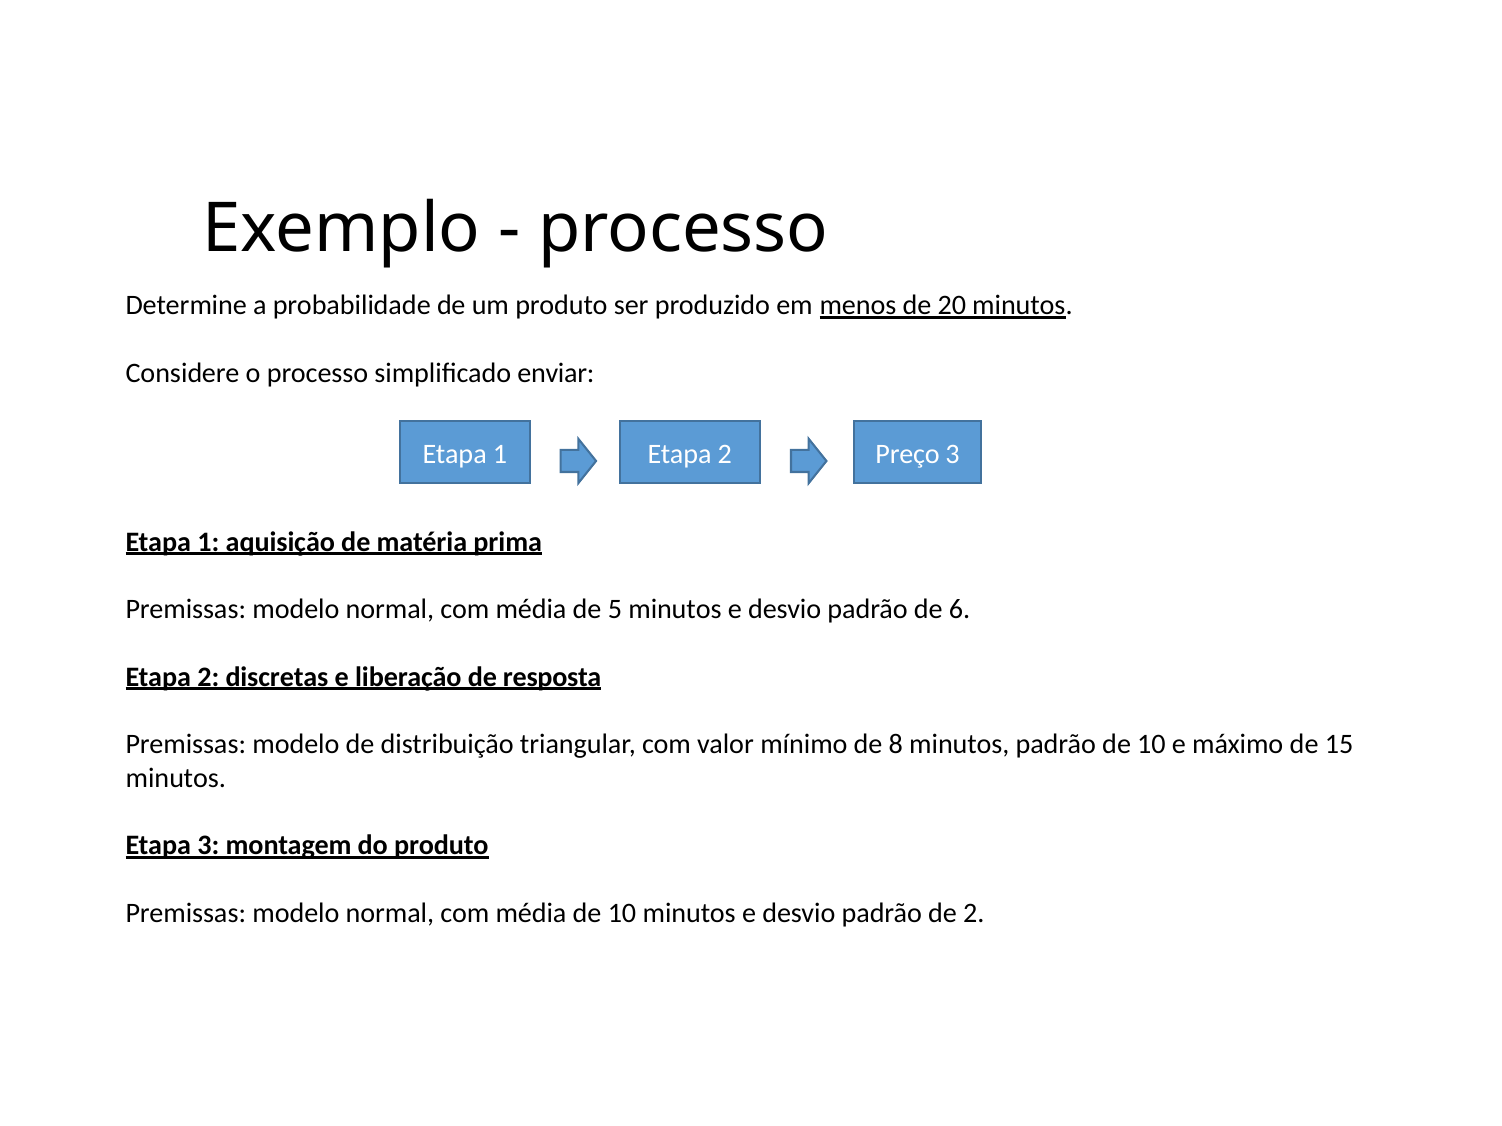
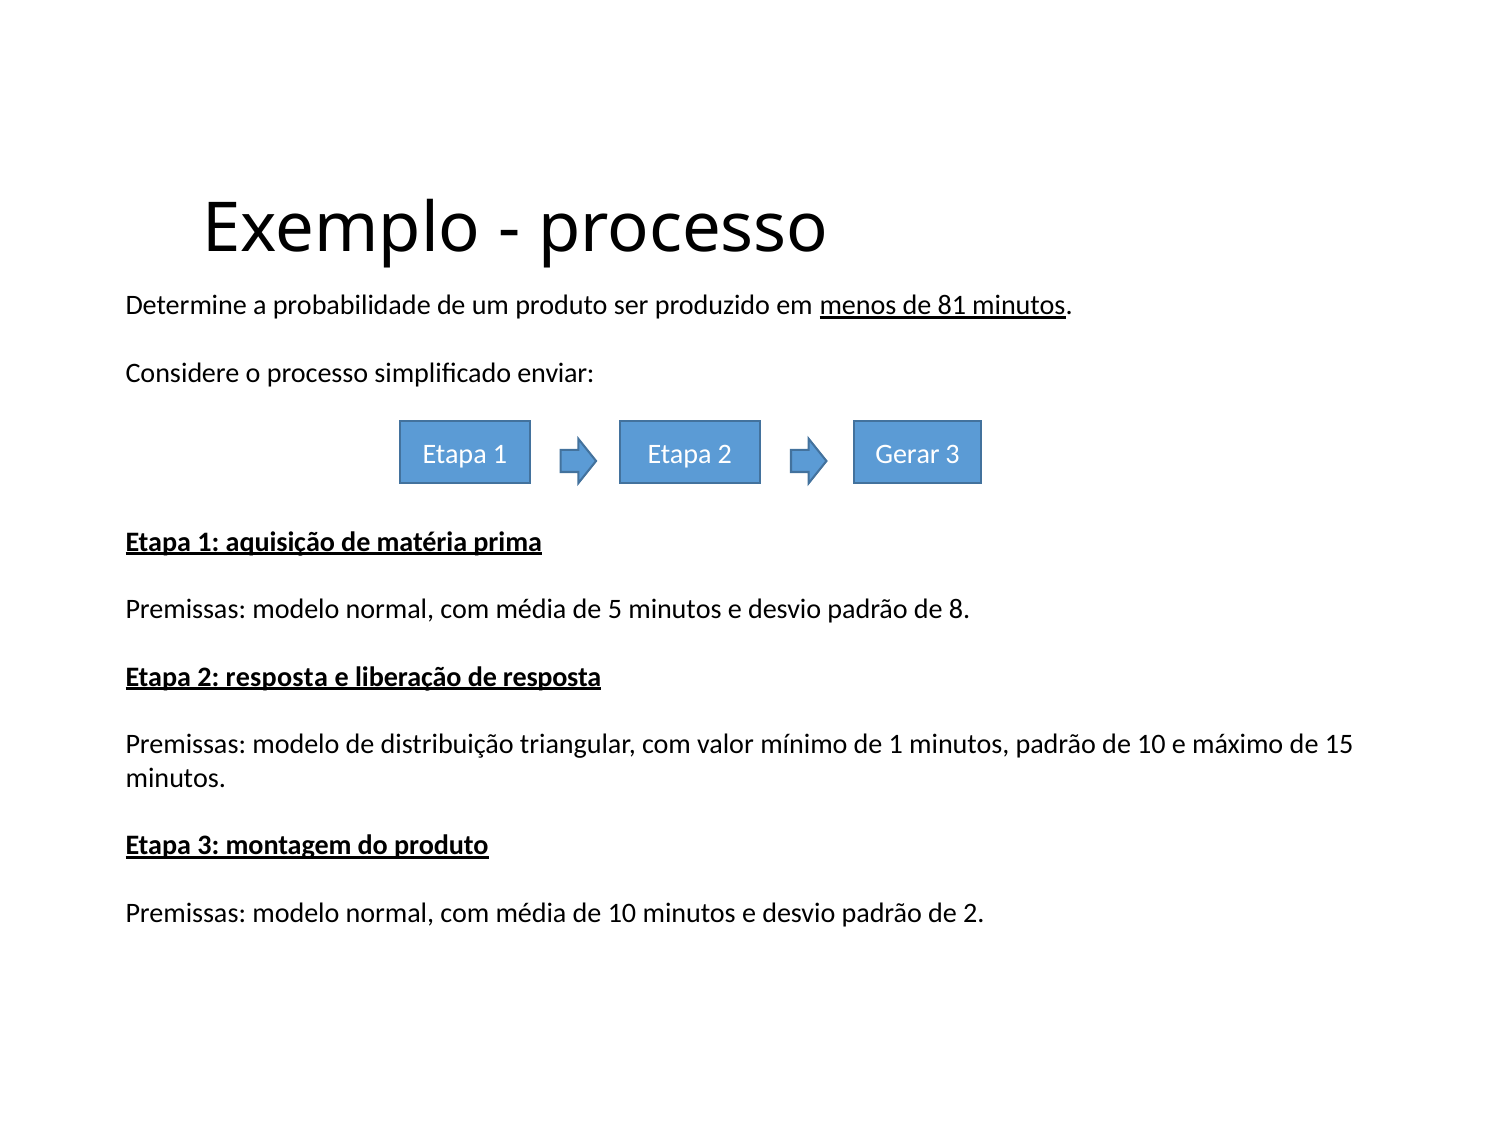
20: 20 -> 81
Preço: Preço -> Gerar
6: 6 -> 8
2 discretas: discretas -> resposta
de 8: 8 -> 1
